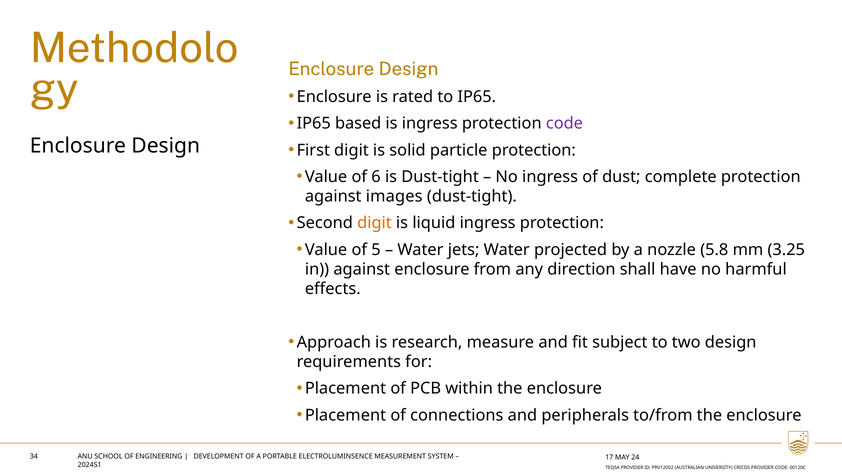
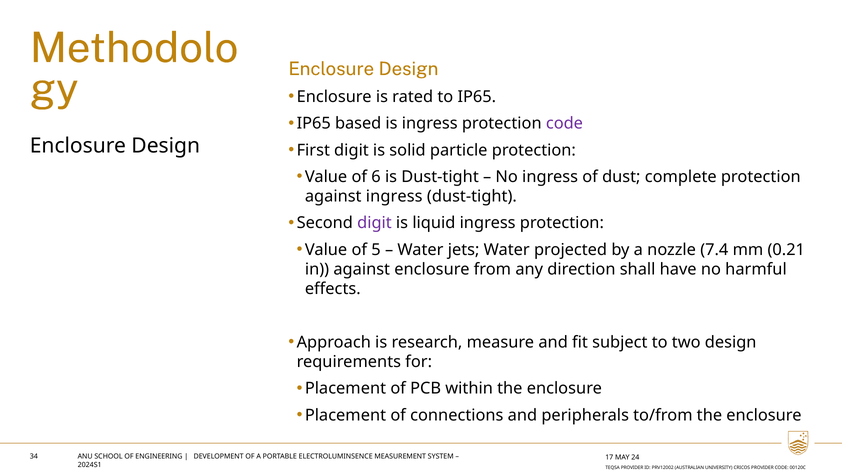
against images: images -> ingress
digit at (374, 223) colour: orange -> purple
5.8: 5.8 -> 7.4
3.25: 3.25 -> 0.21
